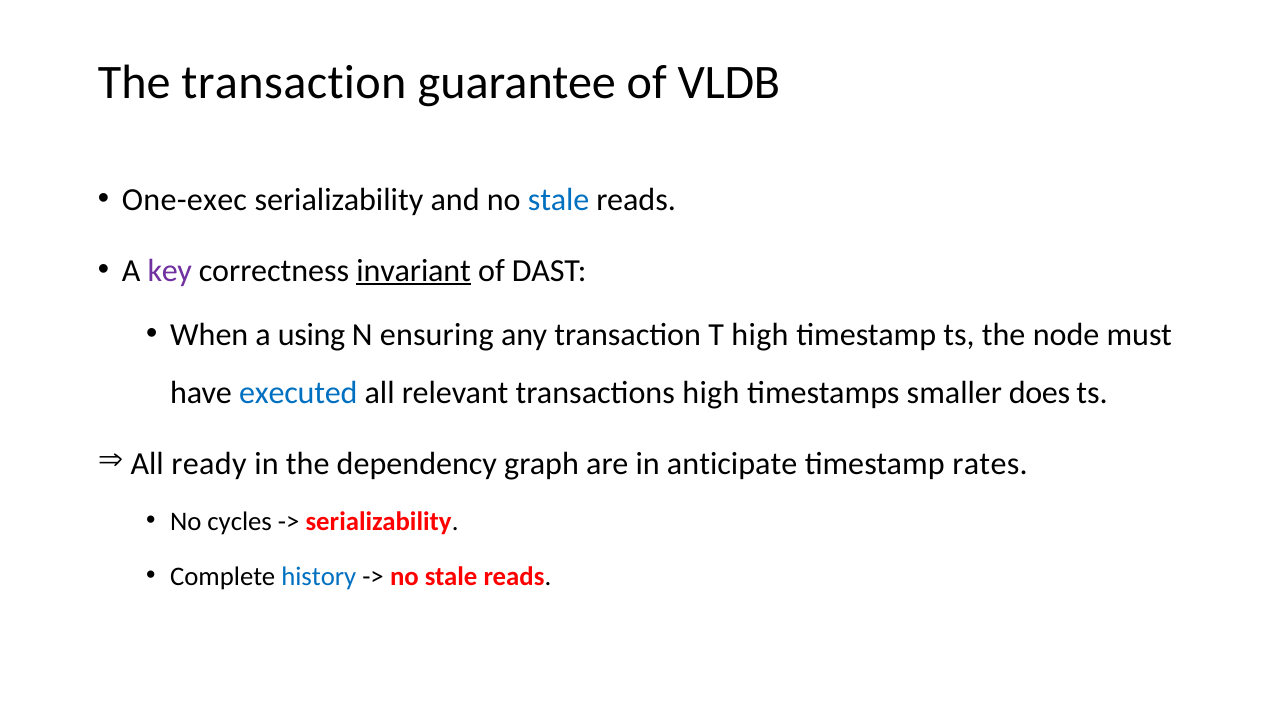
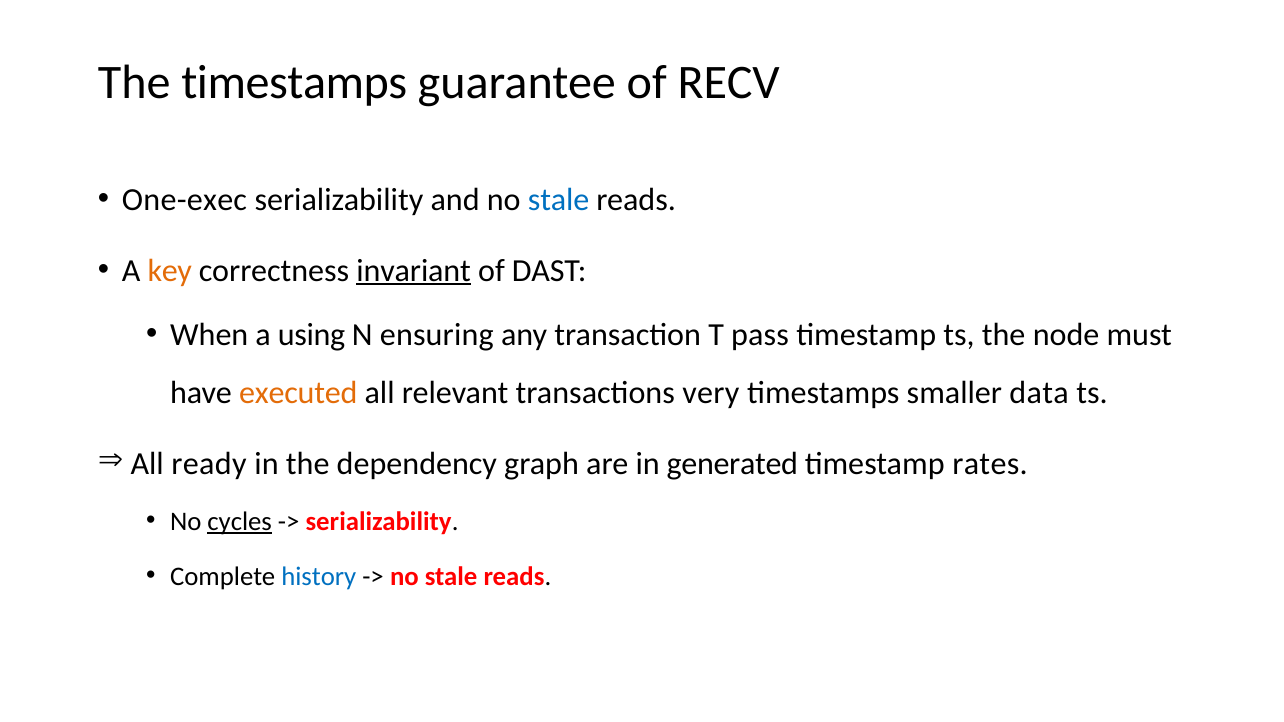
The transaction: transaction -> timestamps
VLDB: VLDB -> RECV
key colour: purple -> orange
T high: high -> pass
executed colour: blue -> orange
transactions high: high -> very
does: does -> data
anticipate: anticipate -> generated
cycles underline: none -> present
